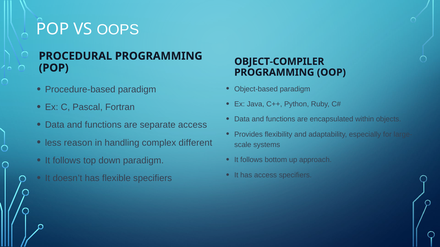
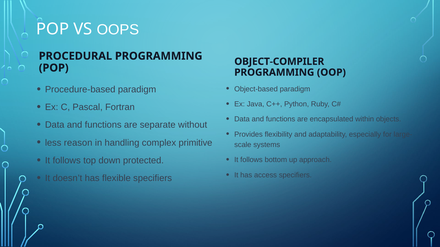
separate access: access -> without
different: different -> primitive
down paradigm: paradigm -> protected
